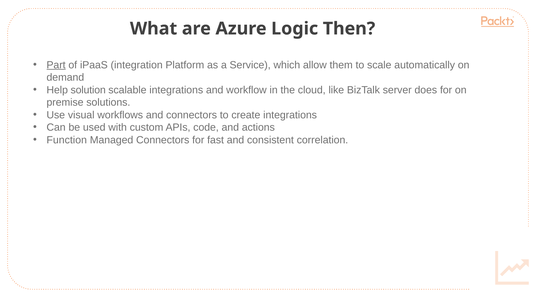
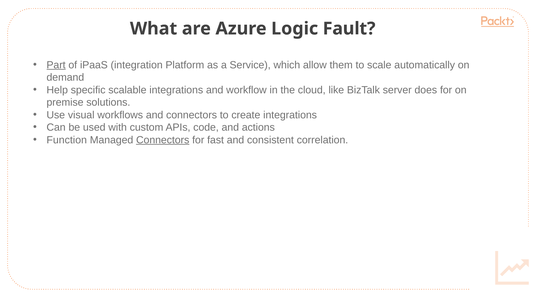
Then: Then -> Fault
solution: solution -> specific
Connectors at (163, 140) underline: none -> present
